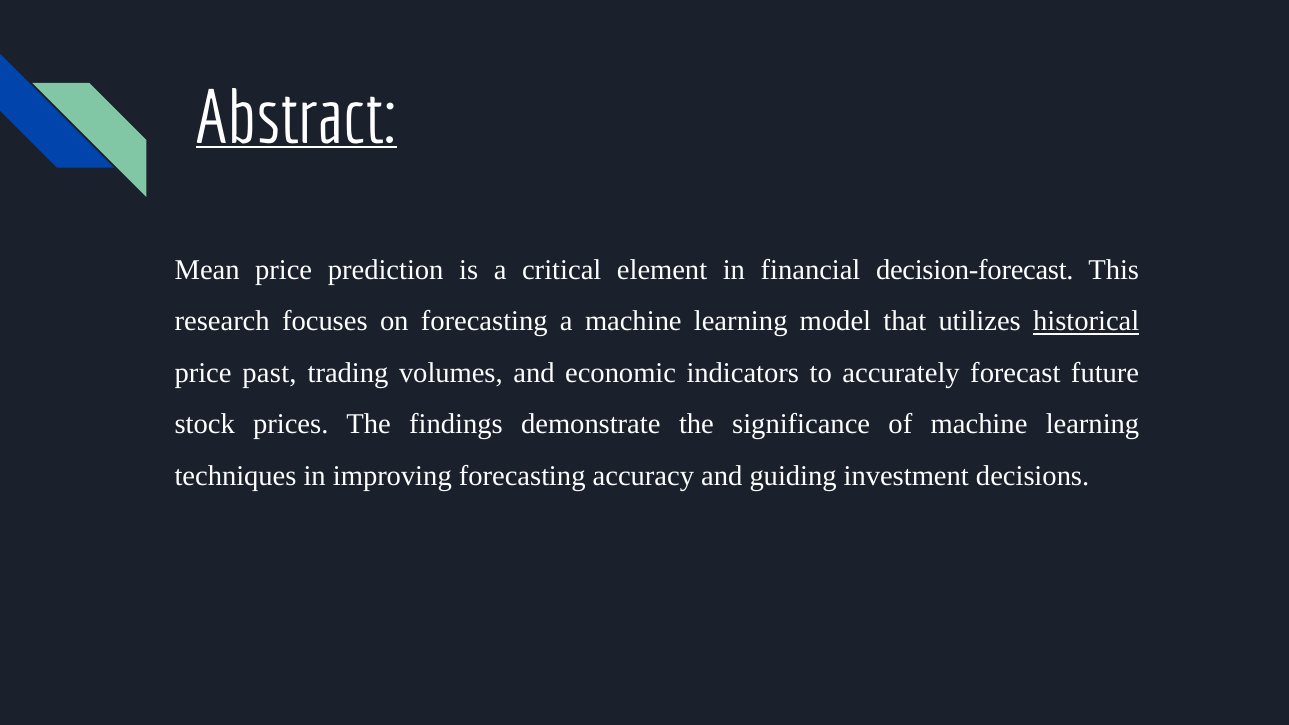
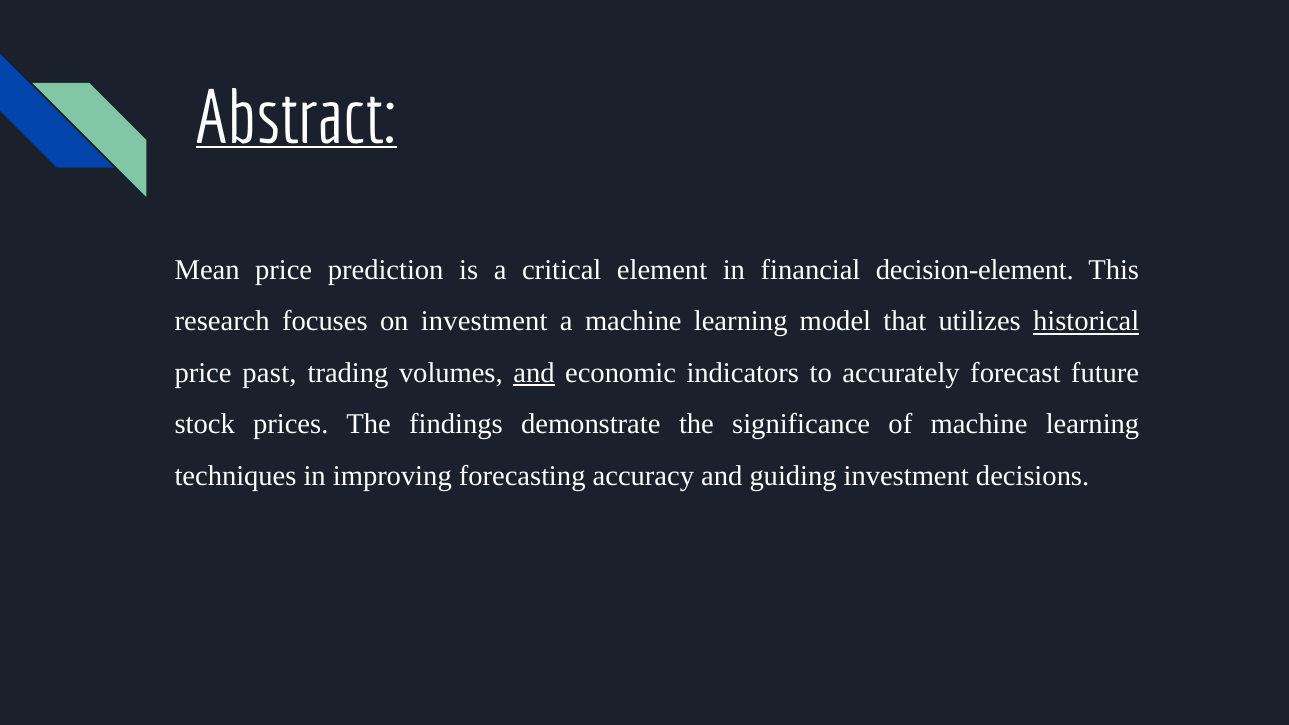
decision-forecast: decision-forecast -> decision-element
on forecasting: forecasting -> investment
and at (534, 373) underline: none -> present
